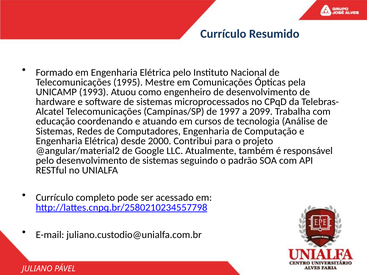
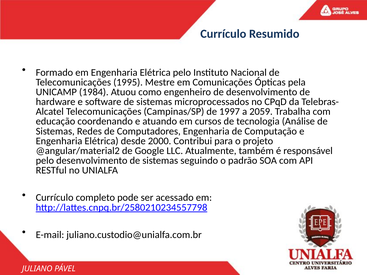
1993: 1993 -> 1984
2099: 2099 -> 2059
